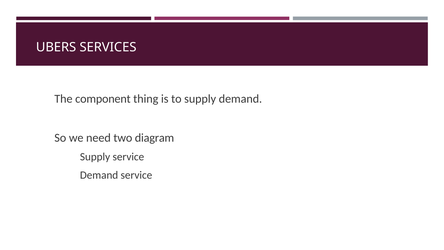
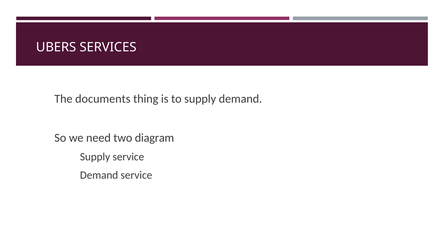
component: component -> documents
